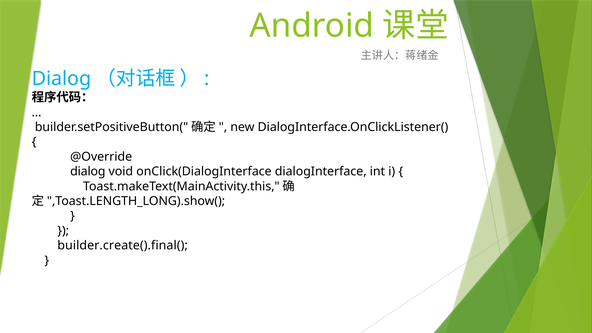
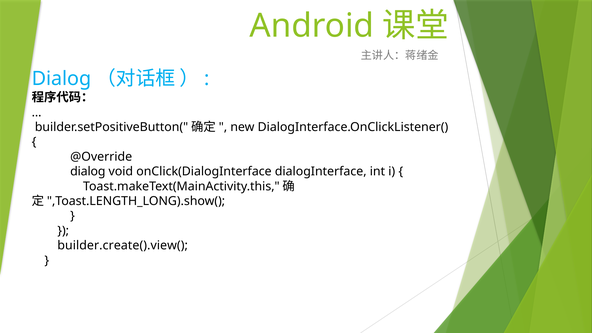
builder.create().final(: builder.create().final( -> builder.create().view(
